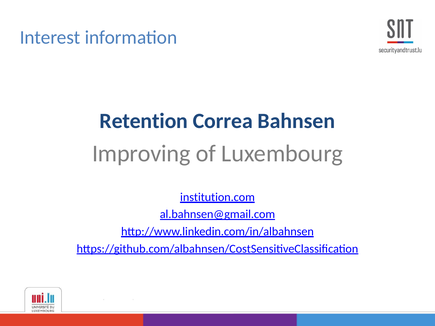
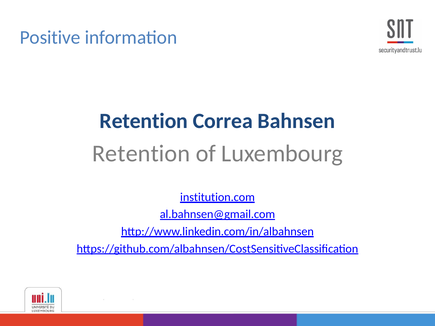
Interest: Interest -> Positive
Improving at (141, 154): Improving -> Retention
